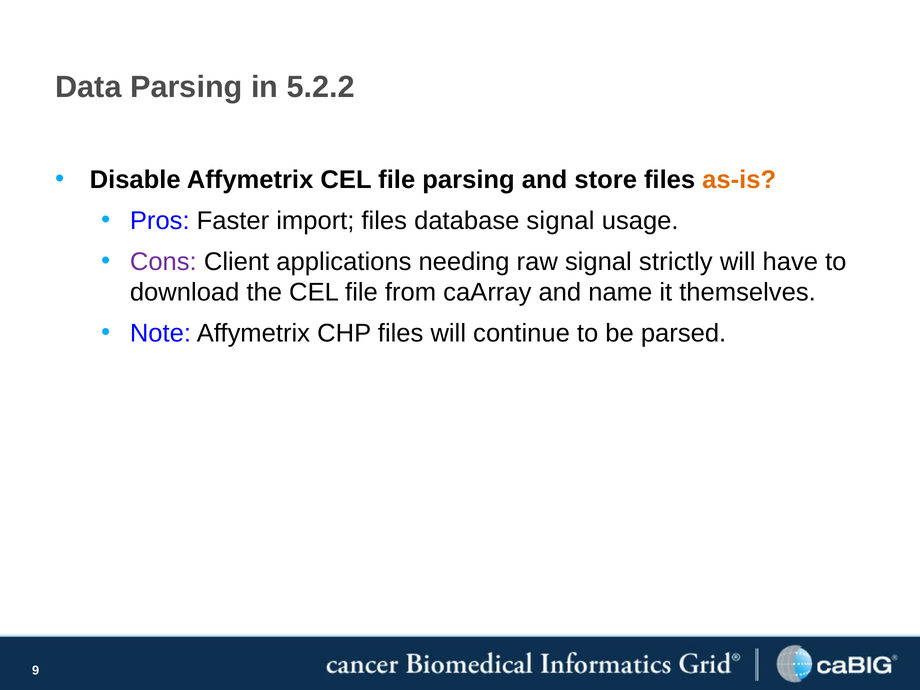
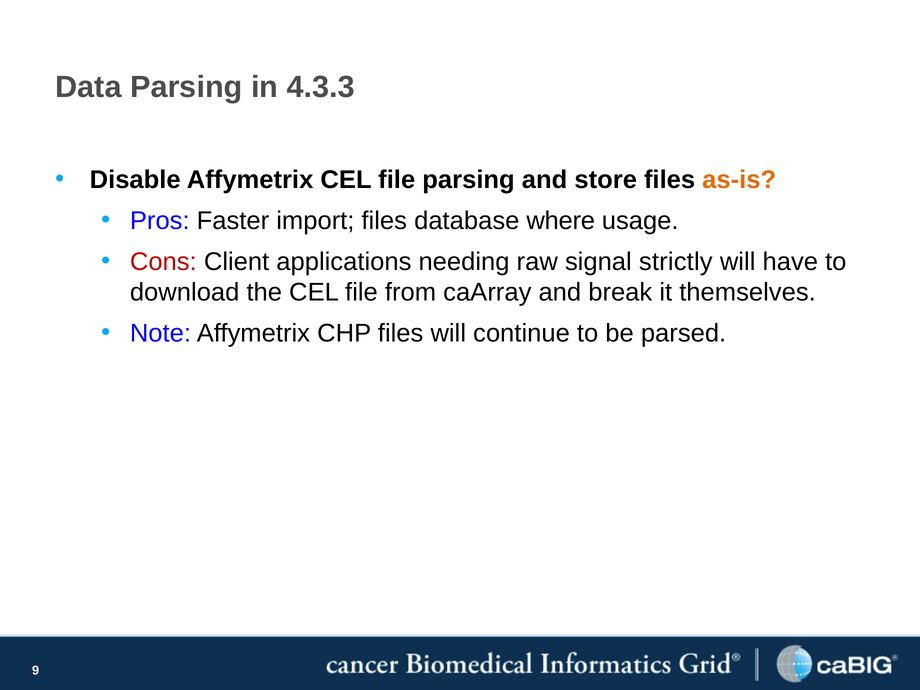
5.2.2: 5.2.2 -> 4.3.3
database signal: signal -> where
Cons colour: purple -> red
name: name -> break
